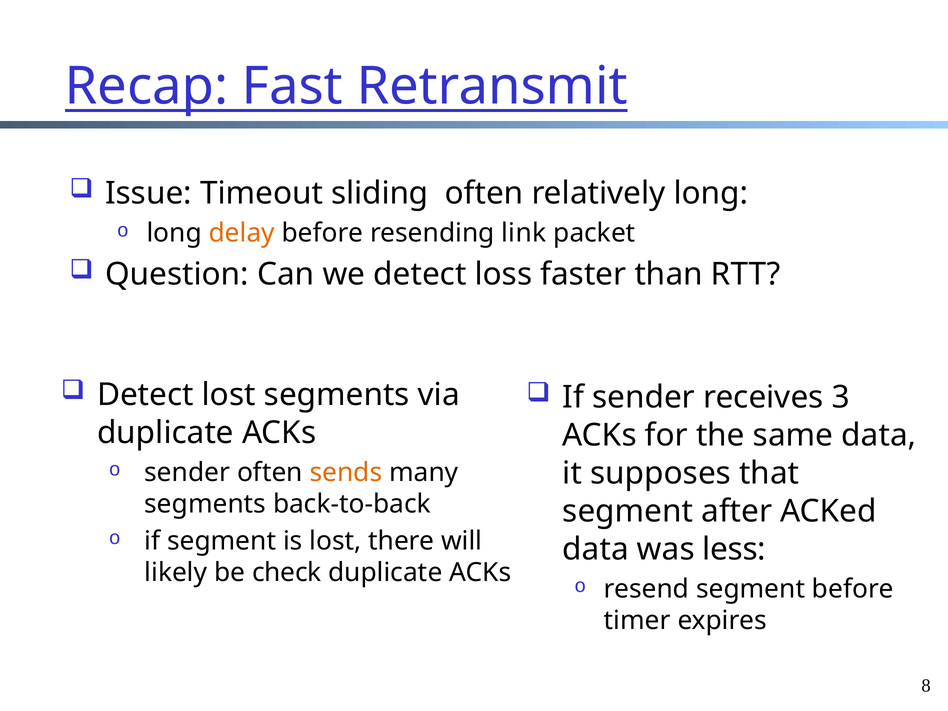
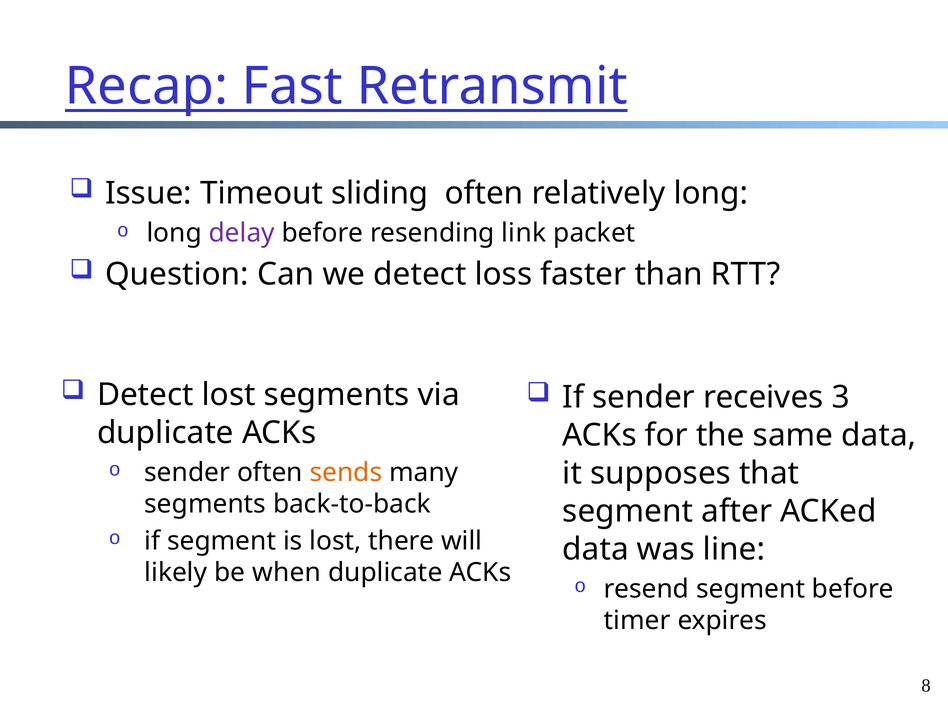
delay colour: orange -> purple
less: less -> line
check: check -> when
